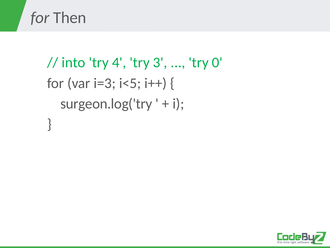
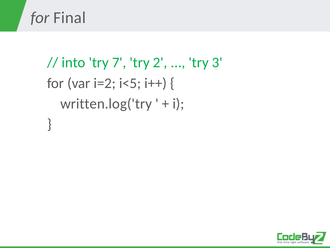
Then: Then -> Final
4: 4 -> 7
3: 3 -> 2
0: 0 -> 3
i=3: i=3 -> i=2
surgeon.log('try: surgeon.log('try -> written.log('try
